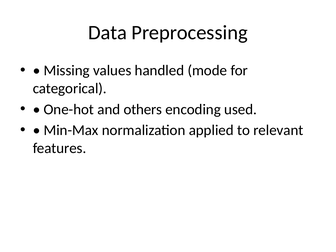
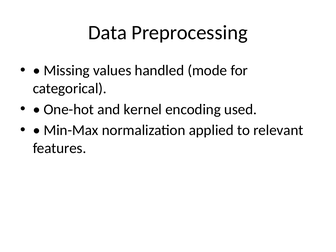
others: others -> kernel
